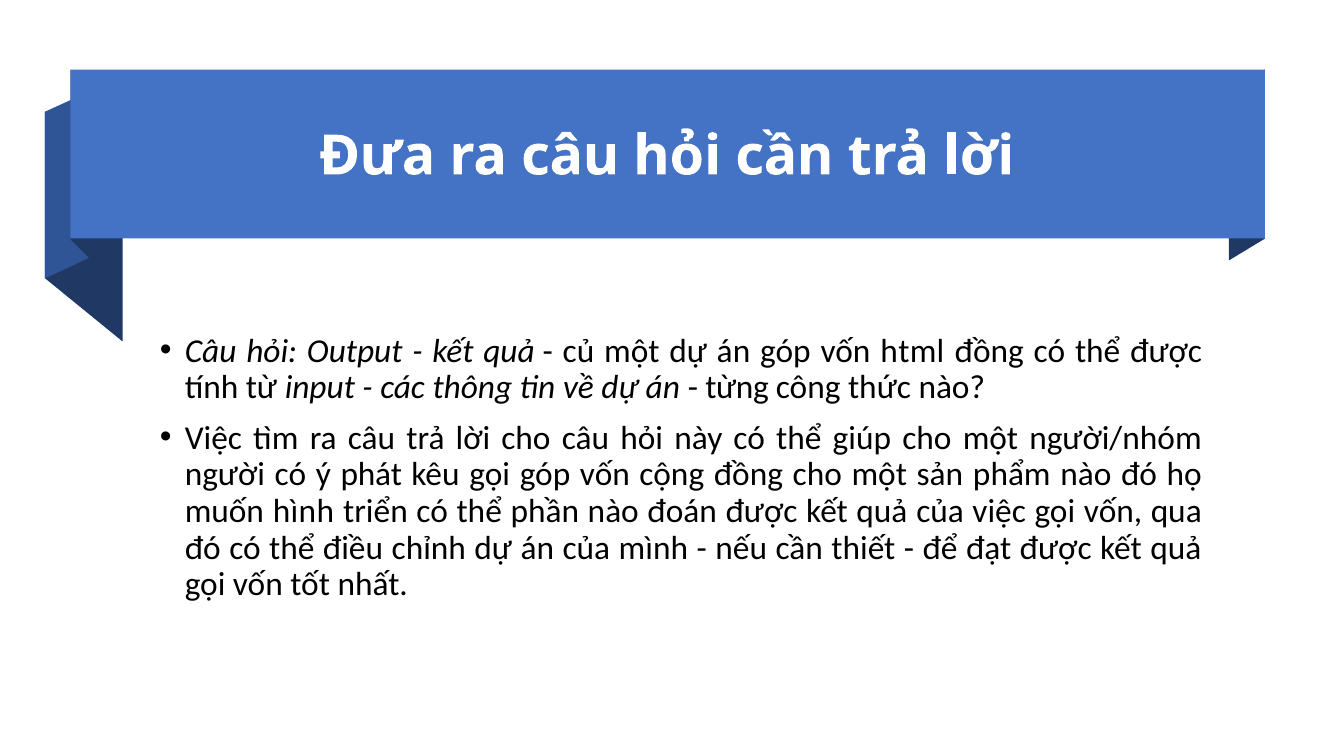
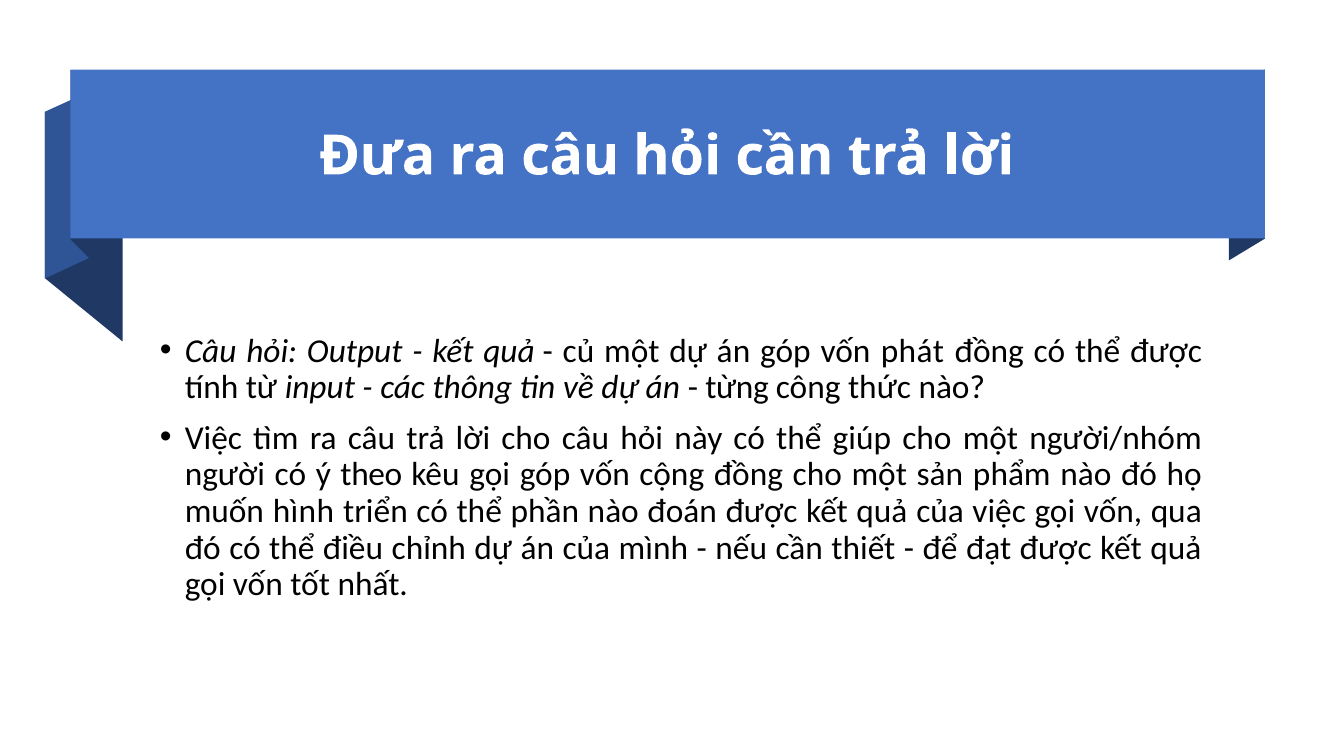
html: html -> phát
phát: phát -> theo
